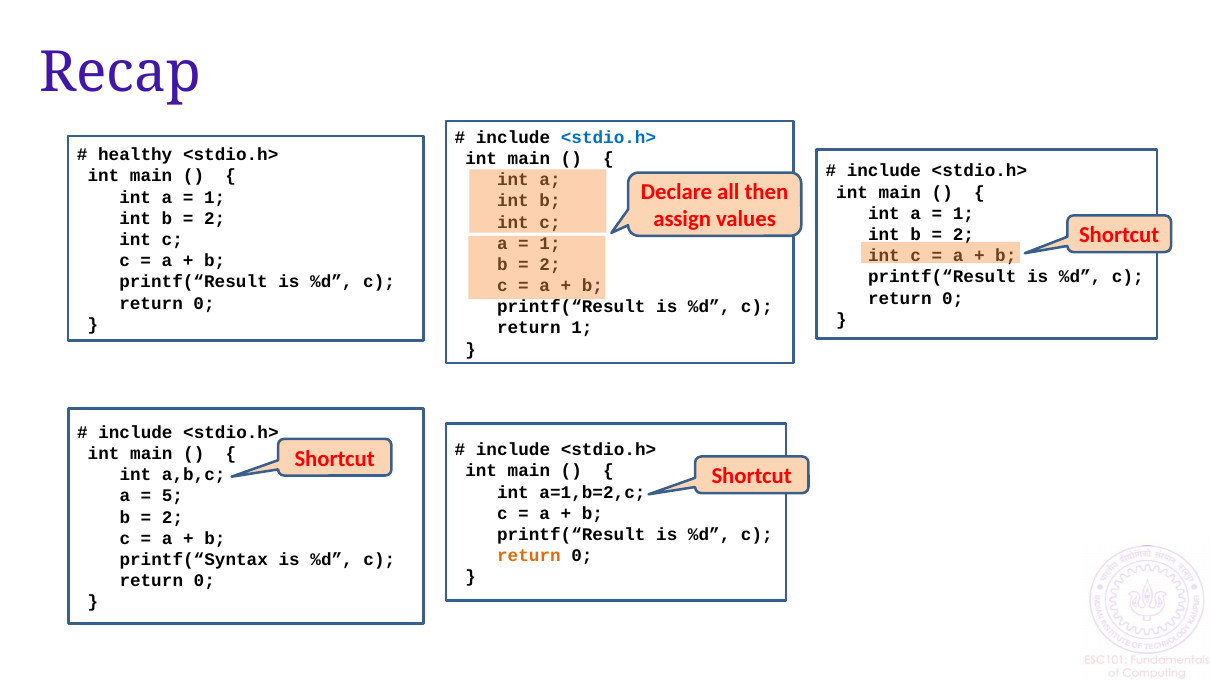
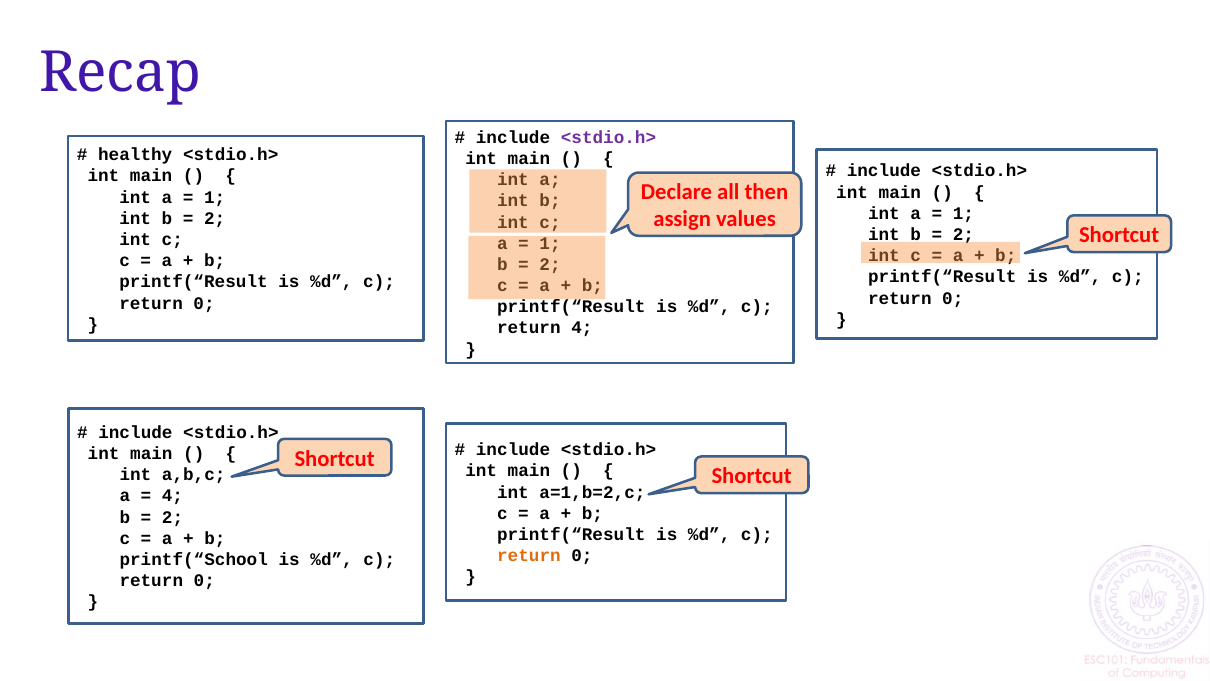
<stdio.h> at (608, 137) colour: blue -> purple
return 1: 1 -> 4
5 at (172, 496): 5 -> 4
printf(“Syntax: printf(“Syntax -> printf(“School
